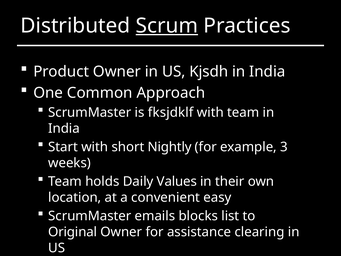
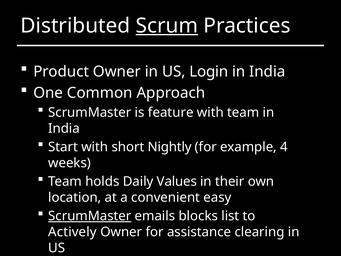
Kjsdh: Kjsdh -> Login
fksjdklf: fksjdklf -> feature
3: 3 -> 4
ScrumMaster at (90, 216) underline: none -> present
Original: Original -> Actively
